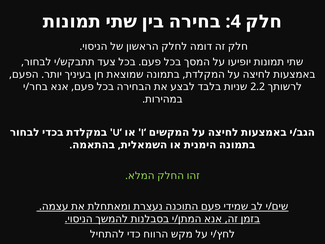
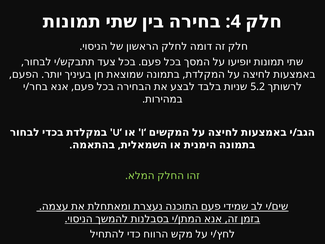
2.2: 2.2 -> 5.2
